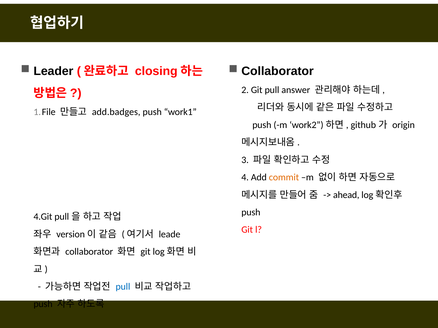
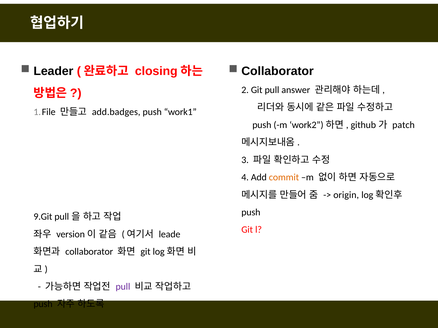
origin: origin -> patch
ahead: ahead -> origin
4.Git: 4.Git -> 9.Git
pull at (123, 287) colour: blue -> purple
